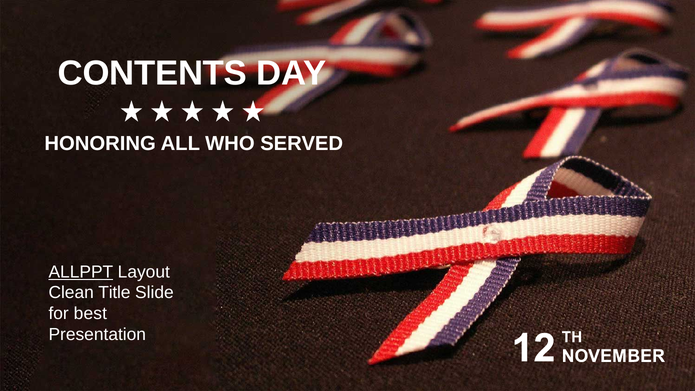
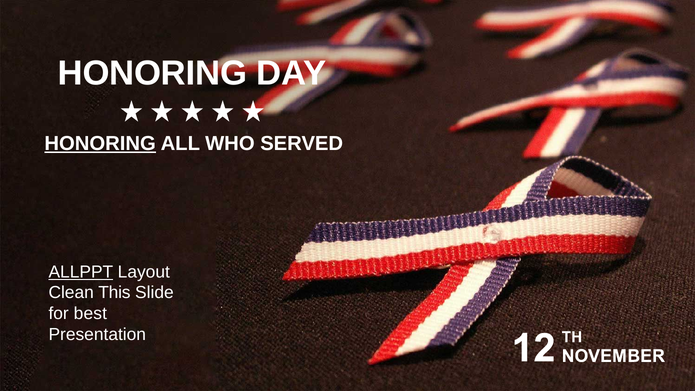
CONTENTS at (152, 73): CONTENTS -> HONORING
HONORING at (100, 144) underline: none -> present
Title: Title -> This
